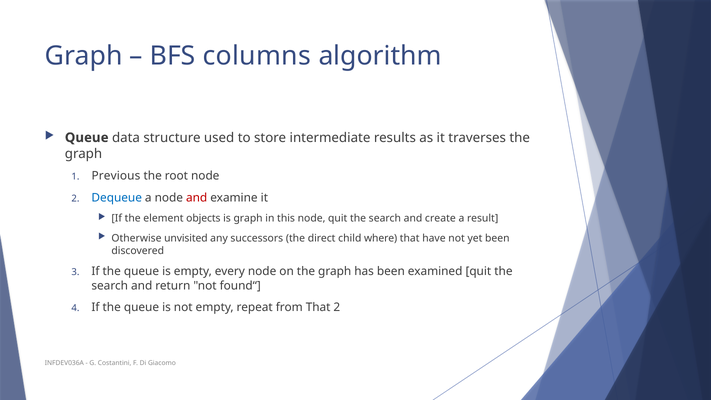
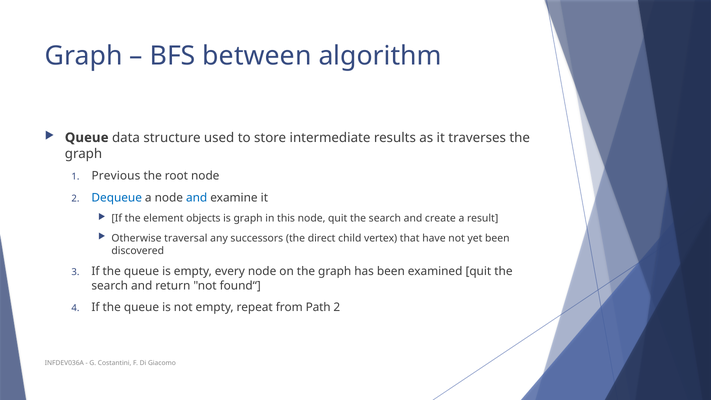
columns: columns -> between
and at (197, 198) colour: red -> blue
unvisited: unvisited -> traversal
where: where -> vertex
from That: That -> Path
